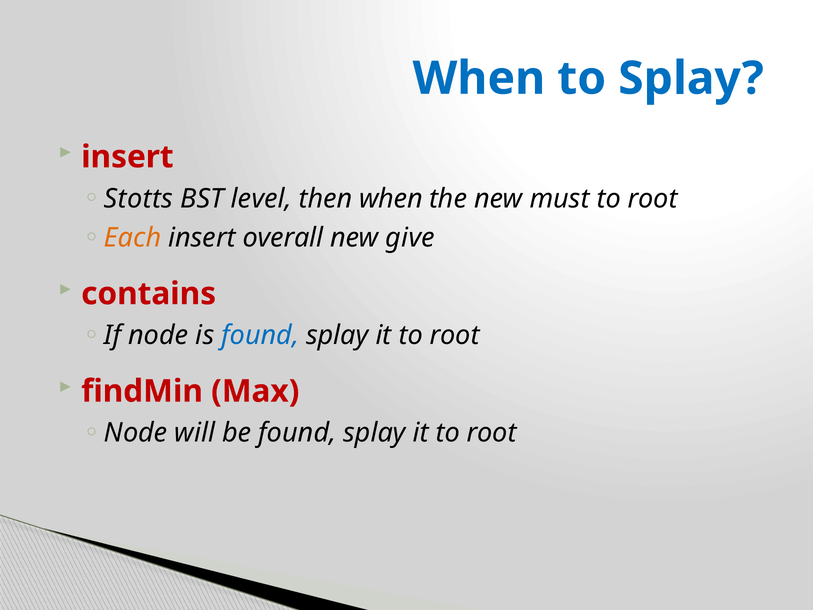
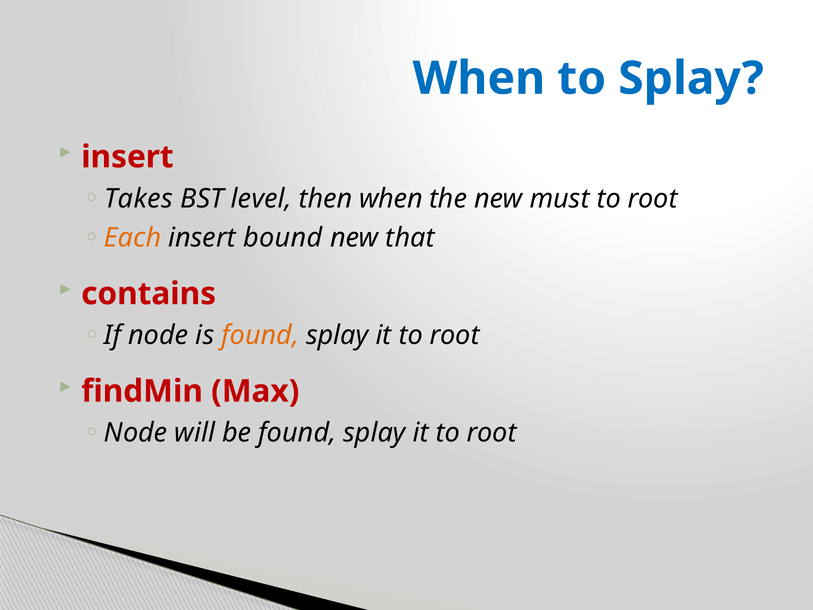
Stotts: Stotts -> Takes
overall: overall -> bound
give: give -> that
found at (260, 335) colour: blue -> orange
